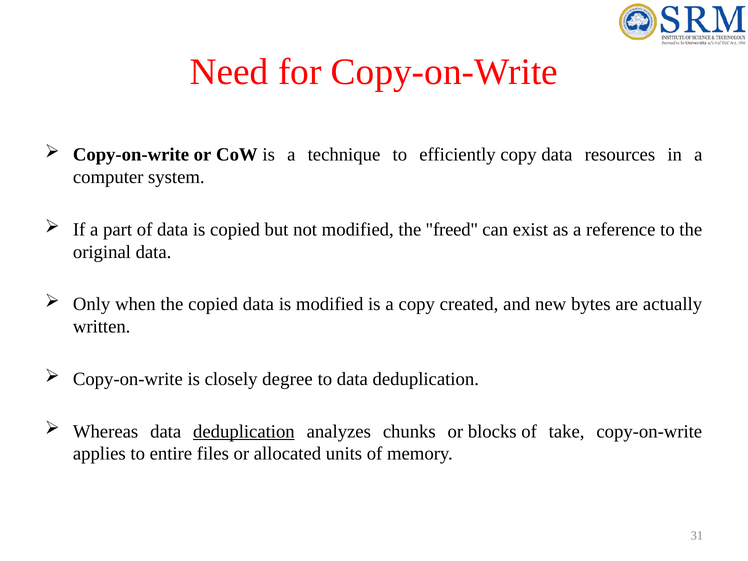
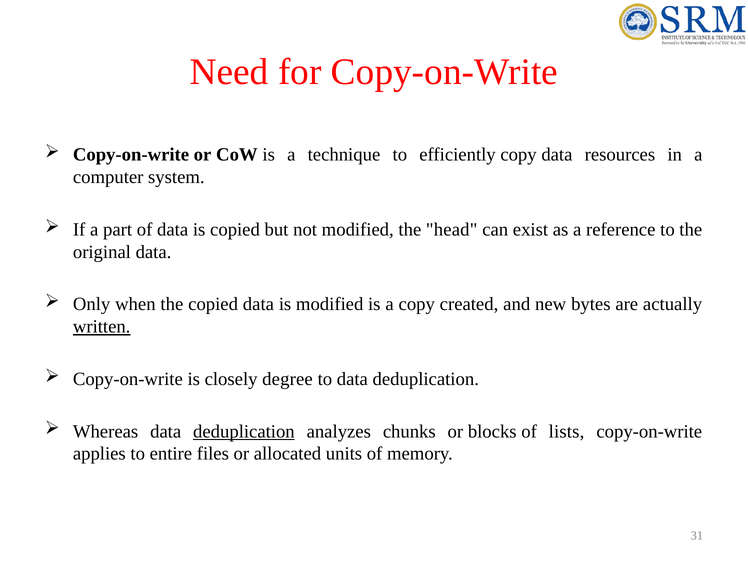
freed: freed -> head
written underline: none -> present
take: take -> lists
